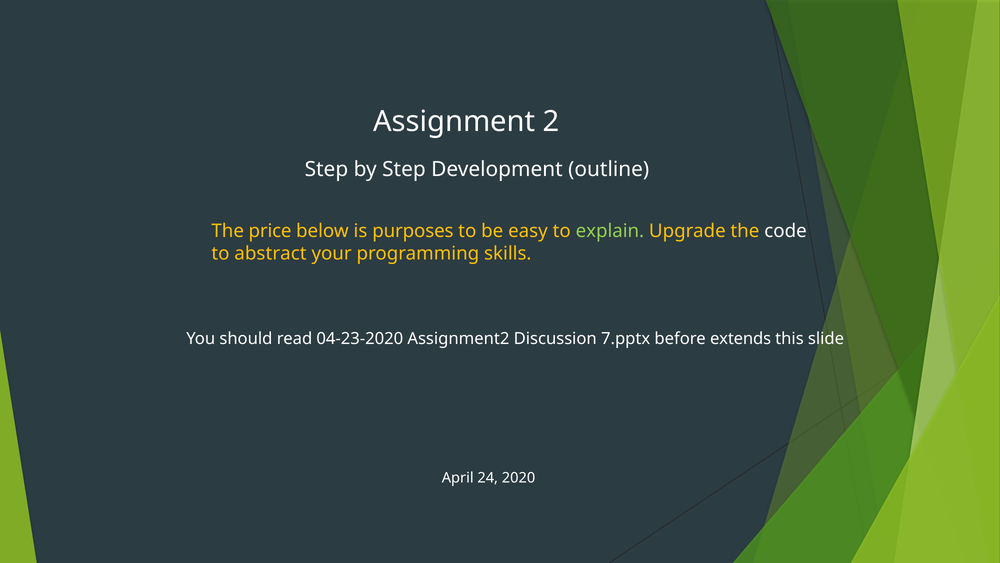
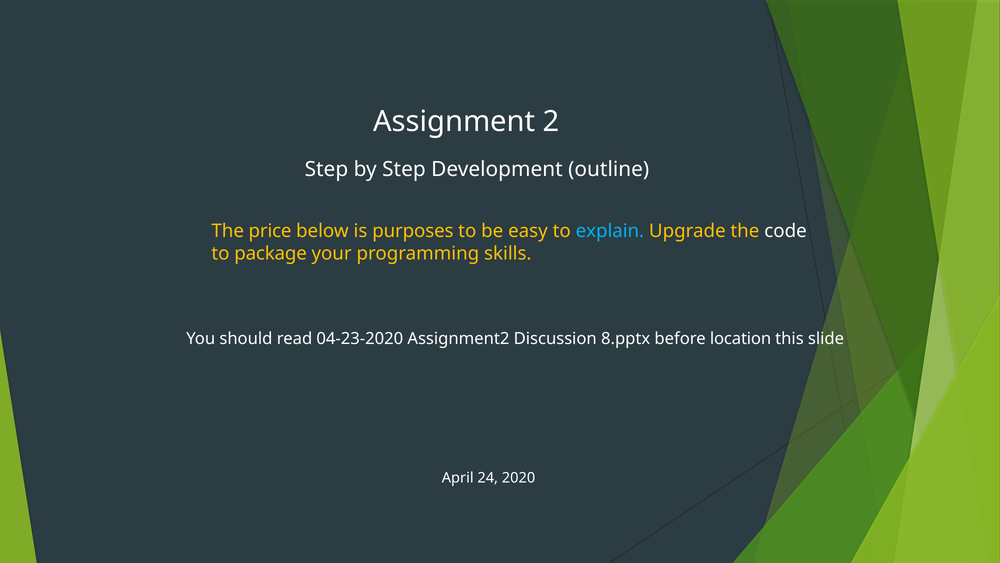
explain colour: light green -> light blue
abstract: abstract -> package
7.pptx: 7.pptx -> 8.pptx
extends: extends -> location
